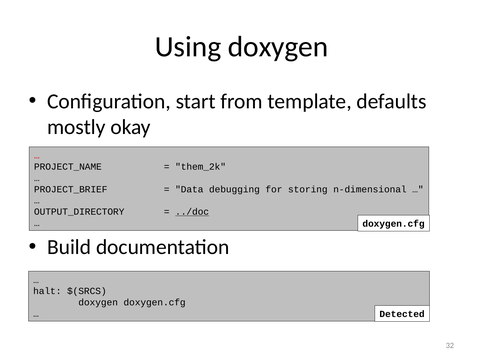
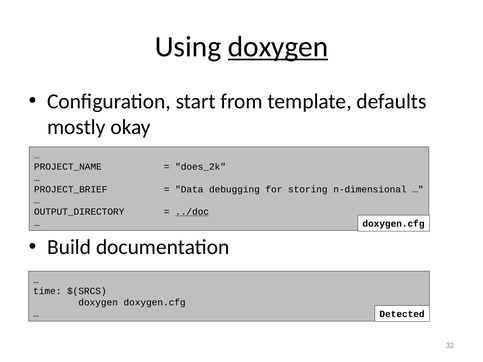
doxygen at (278, 47) underline: none -> present
them_2k: them_2k -> does_2k
halt: halt -> time
